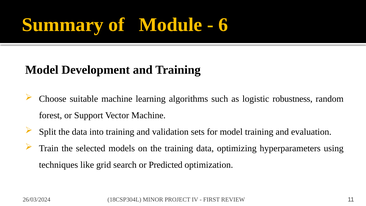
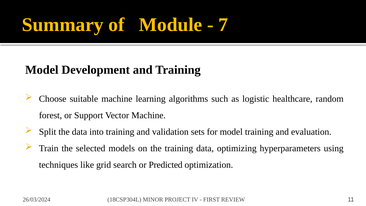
6: 6 -> 7
robustness: robustness -> healthcare
